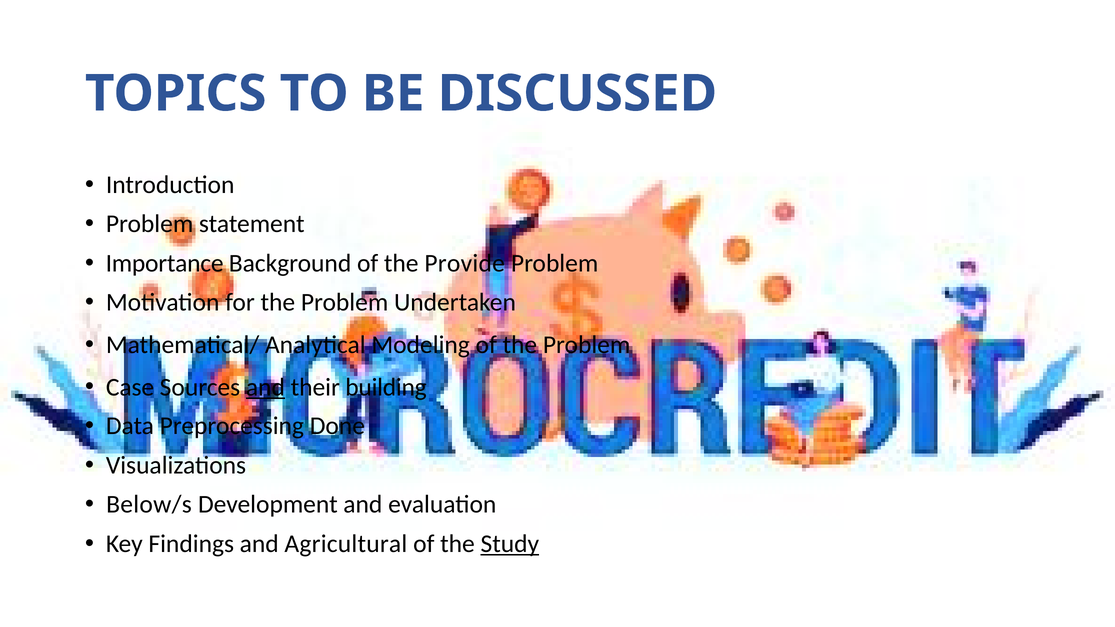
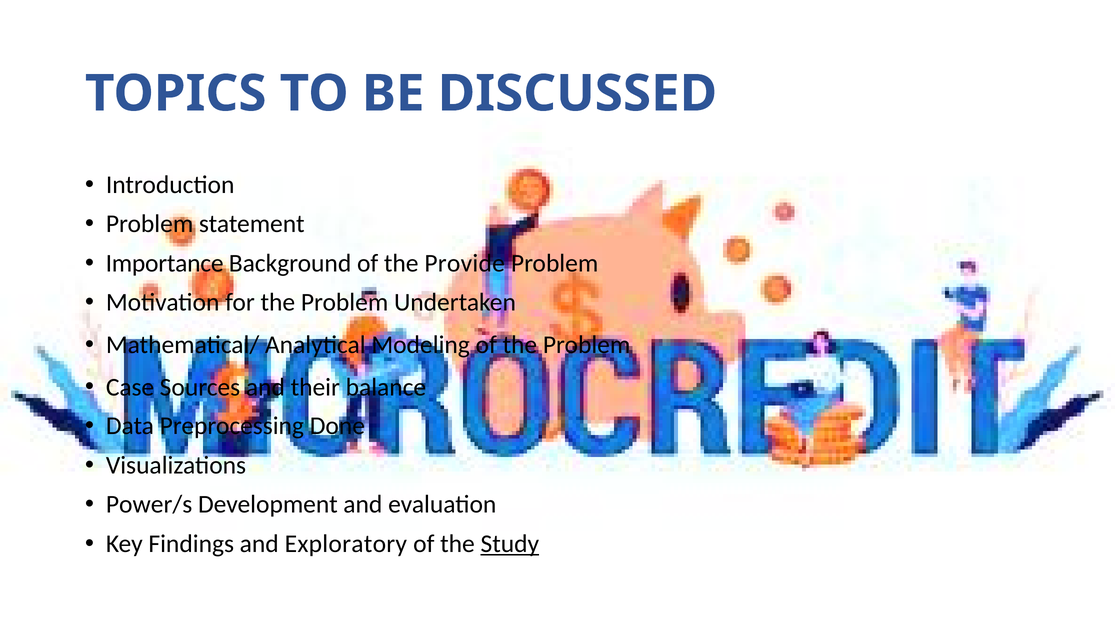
and at (265, 387) underline: present -> none
building: building -> balance
Below/s: Below/s -> Power/s
Agricultural: Agricultural -> Exploratory
